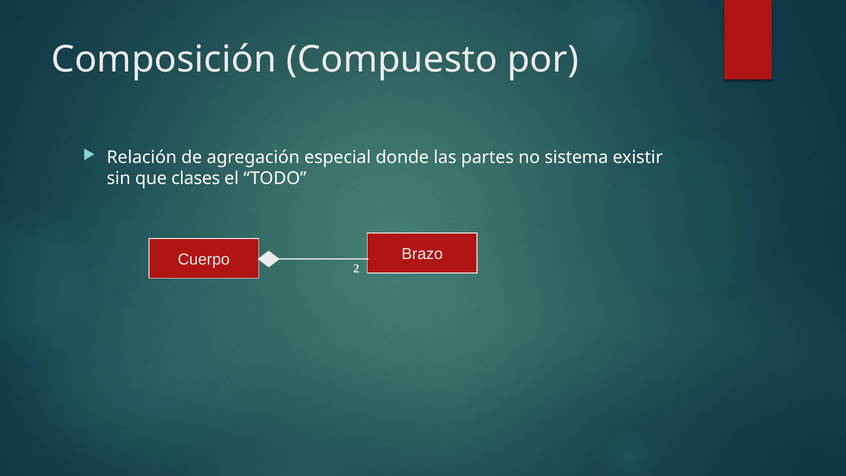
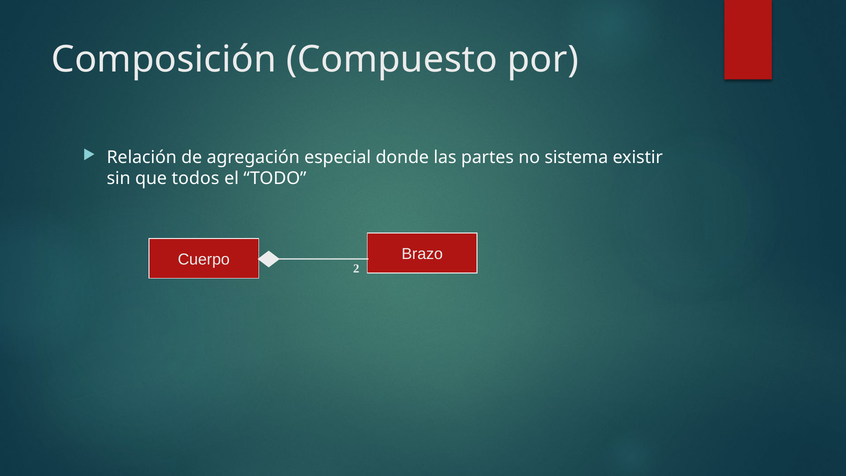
clases: clases -> todos
